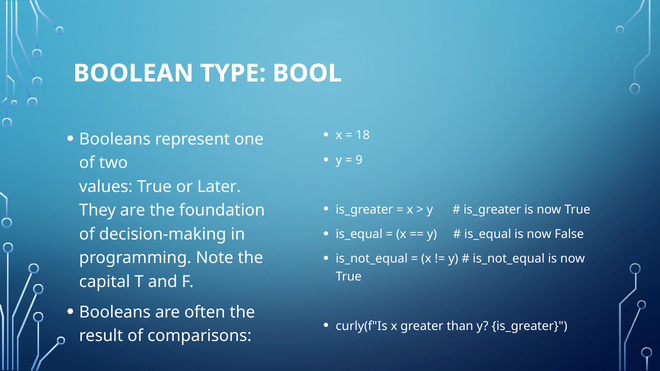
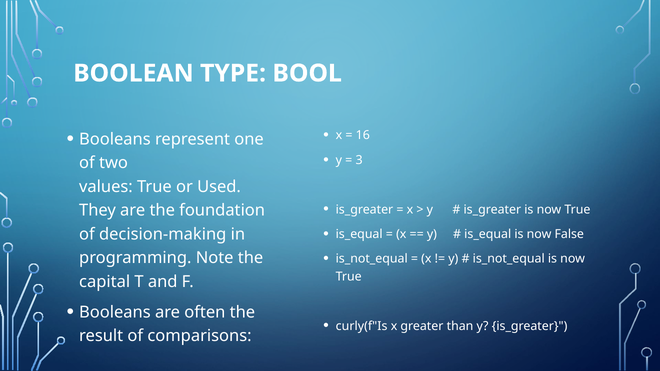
18: 18 -> 16
9: 9 -> 3
Later: Later -> Used
